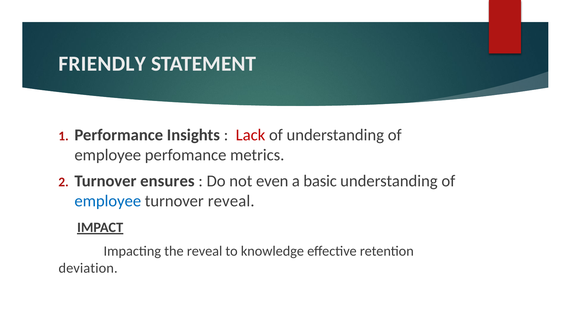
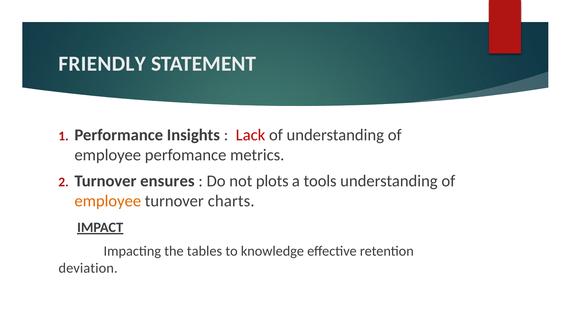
even: even -> plots
basic: basic -> tools
employee at (108, 201) colour: blue -> orange
turnover reveal: reveal -> charts
the reveal: reveal -> tables
